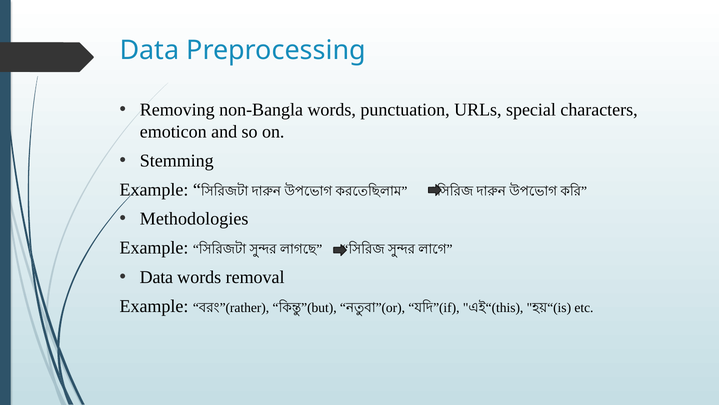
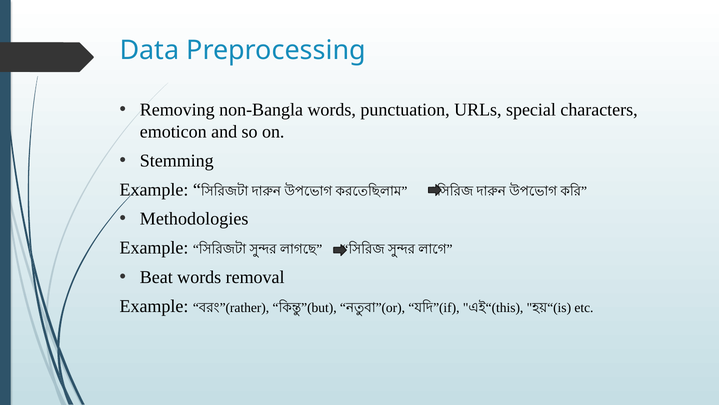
Data at (156, 277): Data -> Beat
